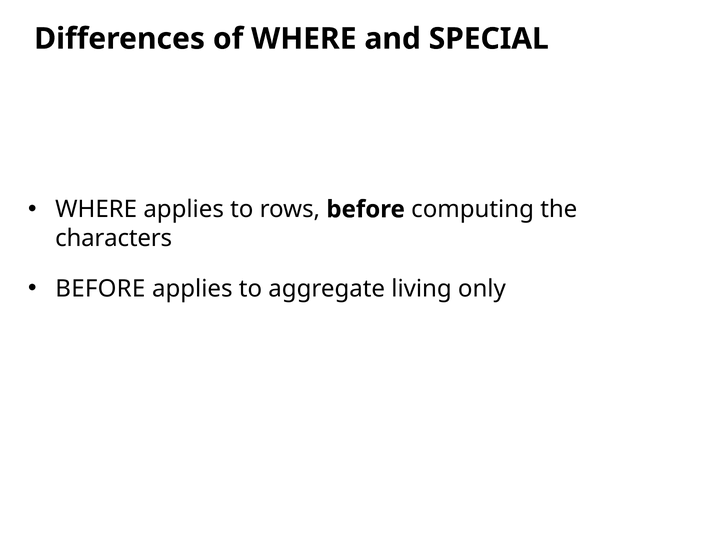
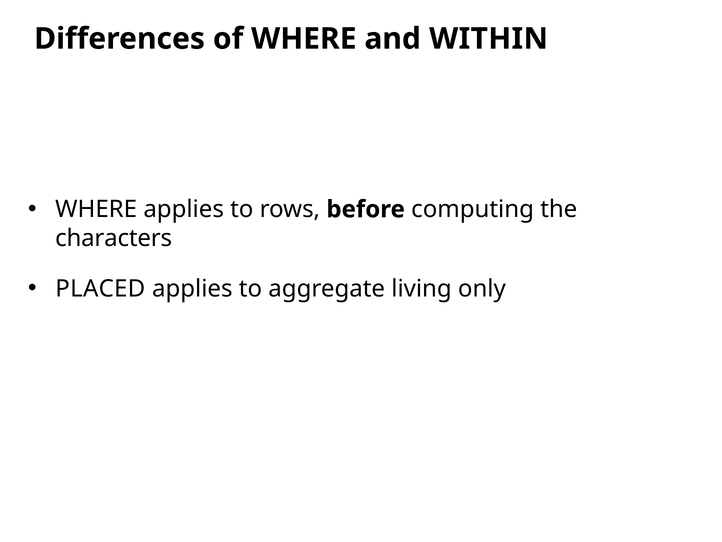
SPECIAL: SPECIAL -> WITHIN
BEFORE at (100, 289): BEFORE -> PLACED
